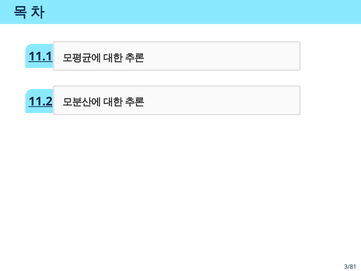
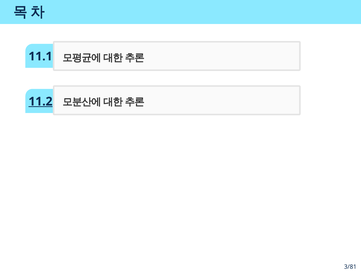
11.1 underline: present -> none
